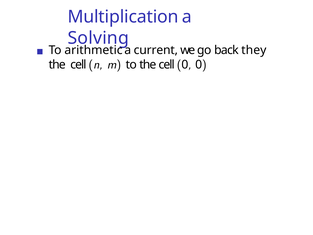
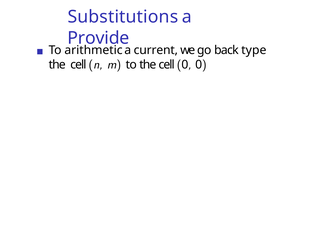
Multiplication: Multiplication -> Substitutions
Solving: Solving -> Provide
they: they -> type
